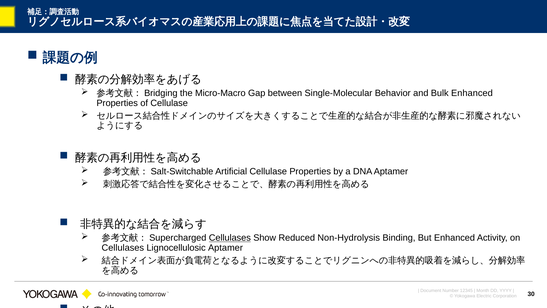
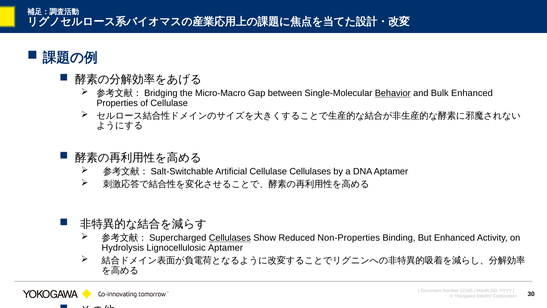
Behavior underline: none -> present
Cellulase Properties: Properties -> Cellulases
Non-Hydrolysis: Non-Hydrolysis -> Non-Properties
Cellulases at (123, 248): Cellulases -> Hydrolysis
